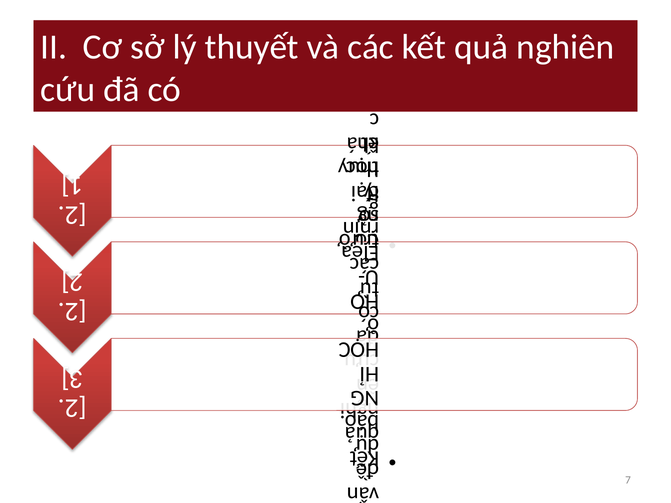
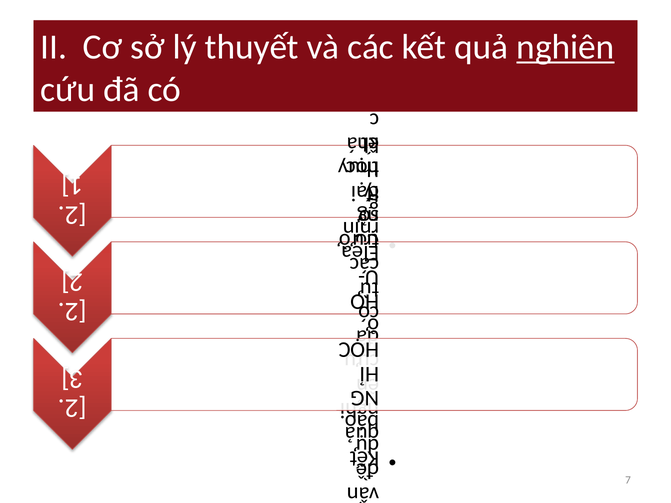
nghiên underline: none -> present
